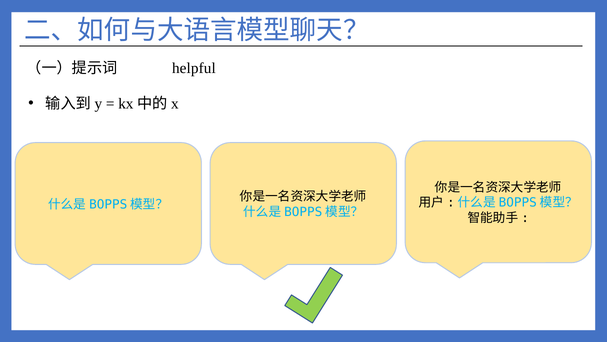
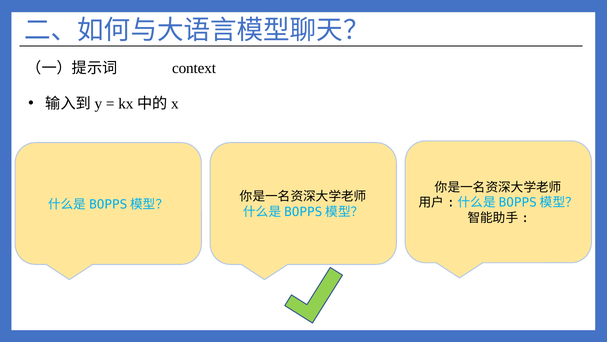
helpful: helpful -> context
